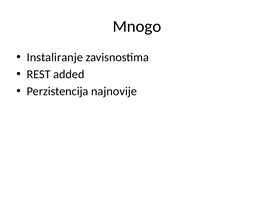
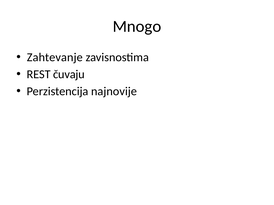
Instaliranje: Instaliranje -> Zahtevanje
added: added -> čuvaju
